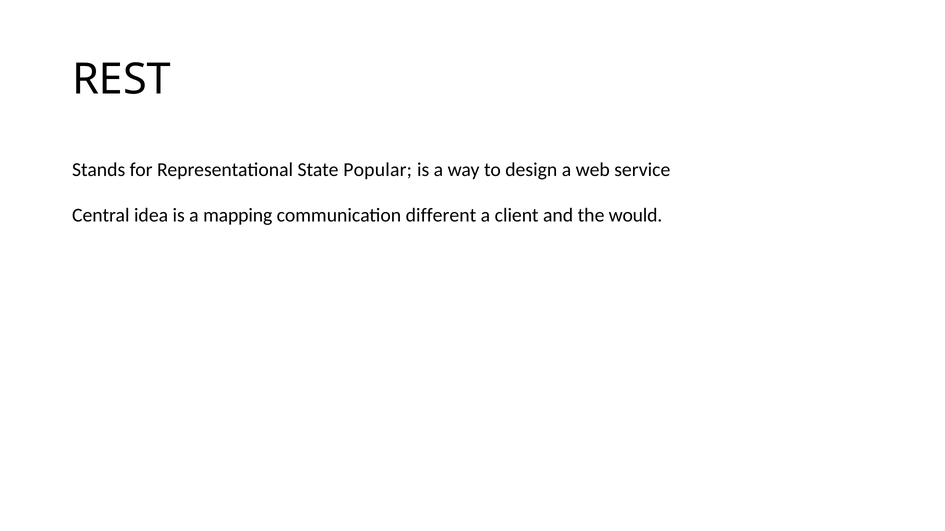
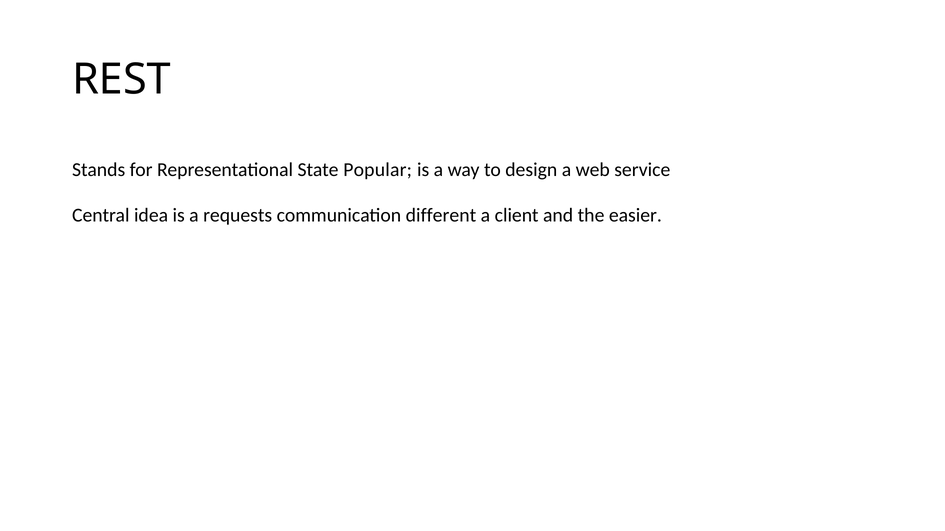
mapping: mapping -> requests
would: would -> easier
